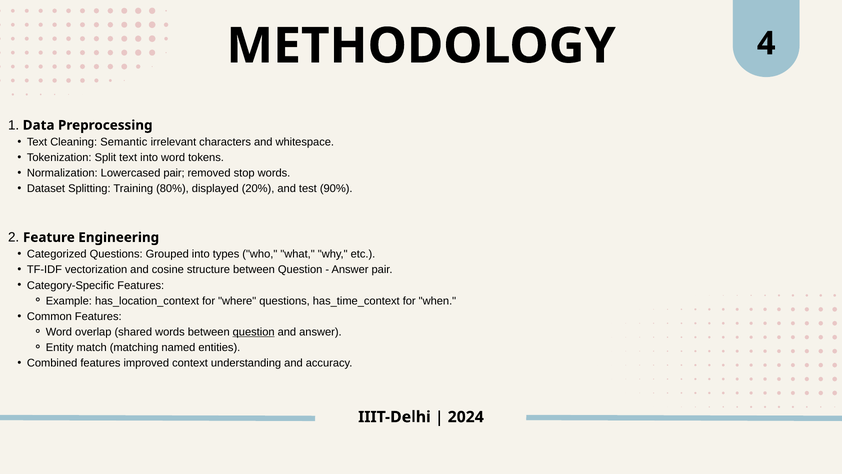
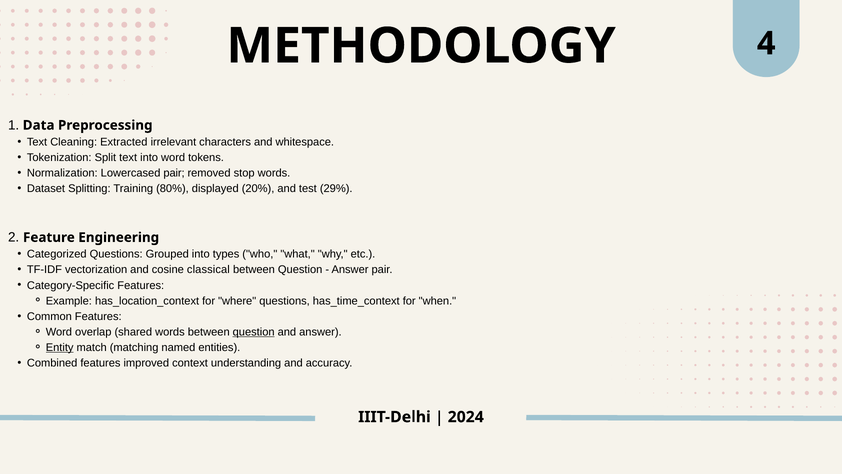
Semantic: Semantic -> Extracted
90%: 90% -> 29%
structure: structure -> classical
Entity underline: none -> present
